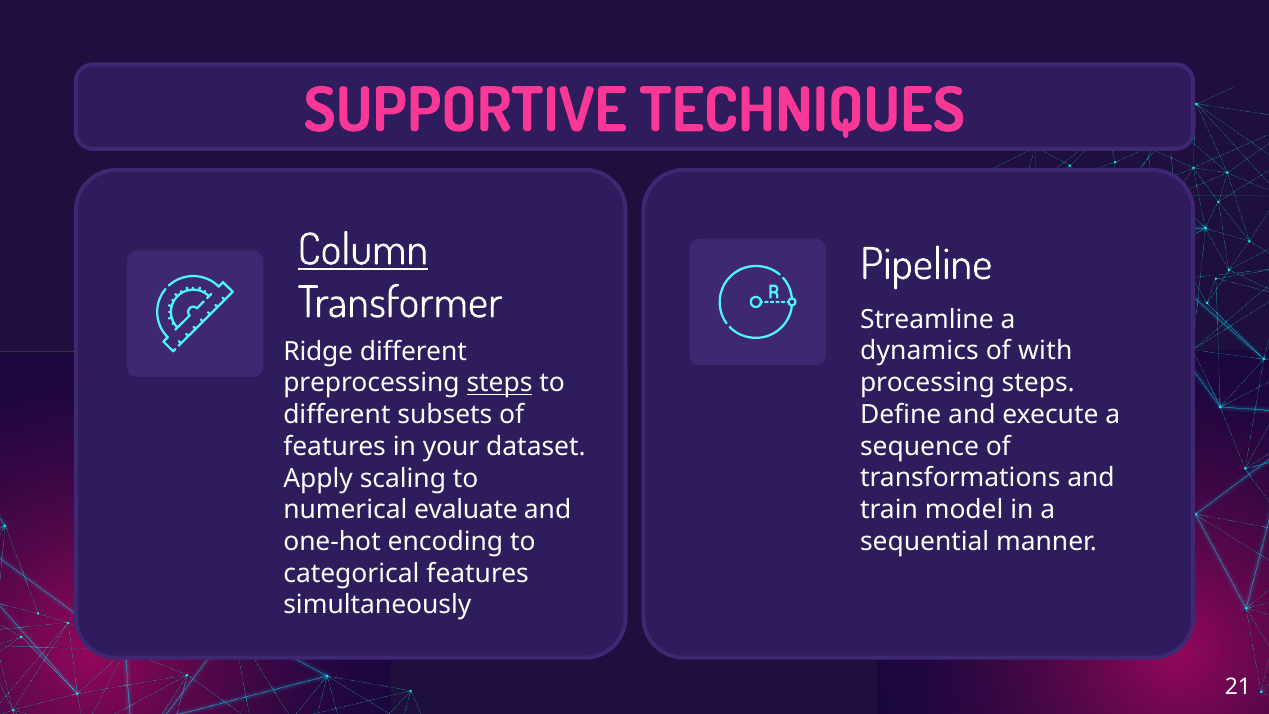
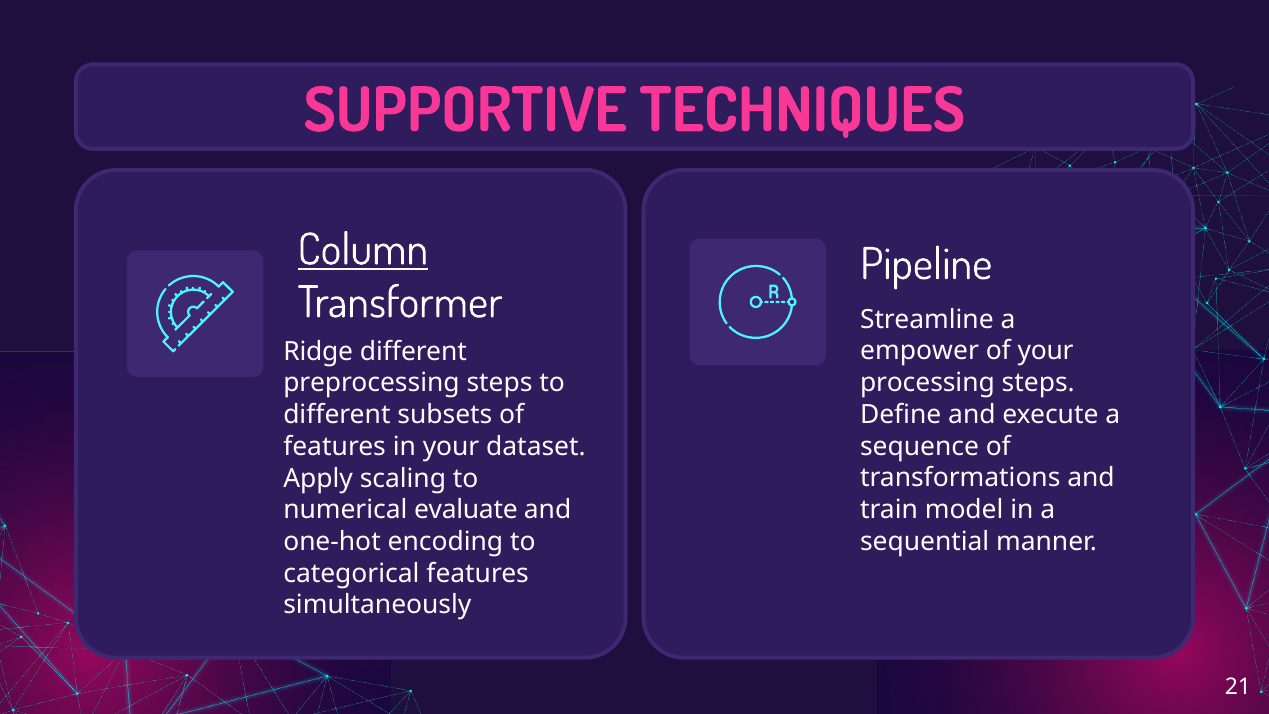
dynamics: dynamics -> empower
of with: with -> your
steps at (499, 383) underline: present -> none
